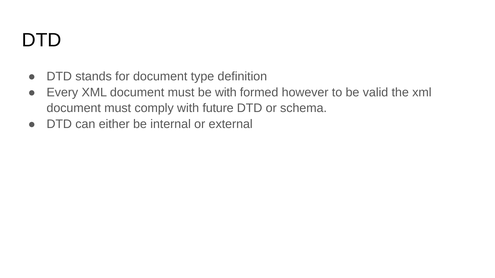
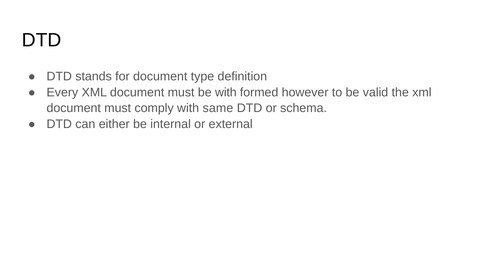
future: future -> same
